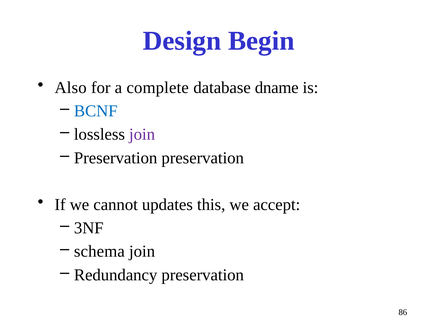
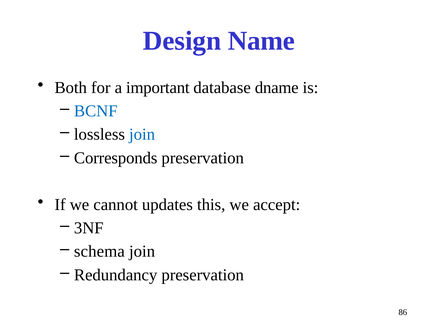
Begin: Begin -> Name
Also: Also -> Both
complete: complete -> important
join at (142, 134) colour: purple -> blue
Preservation at (116, 158): Preservation -> Corresponds
